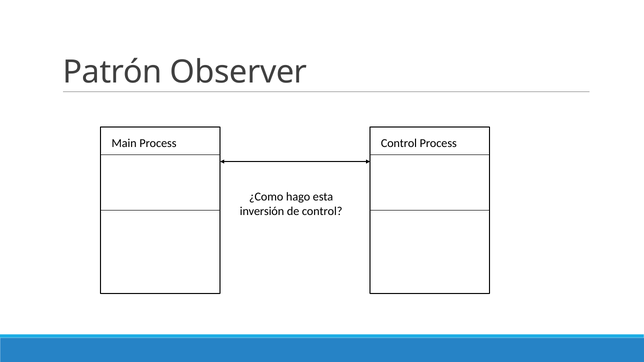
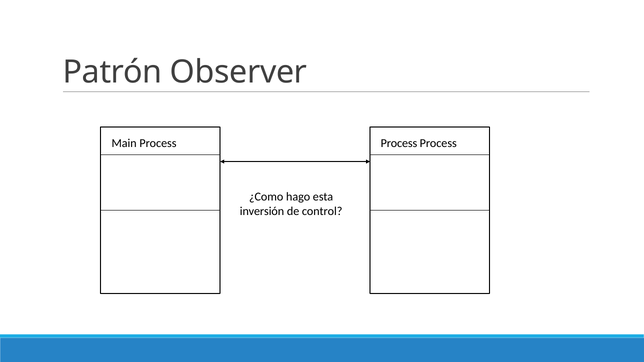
Main Process Control: Control -> Process
